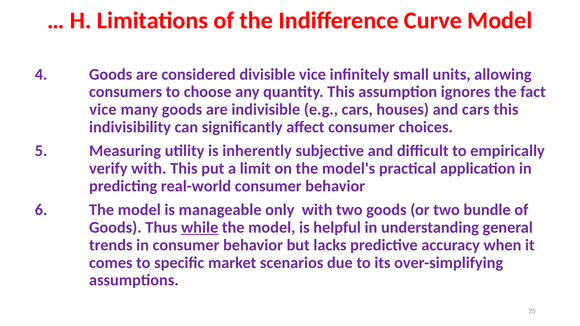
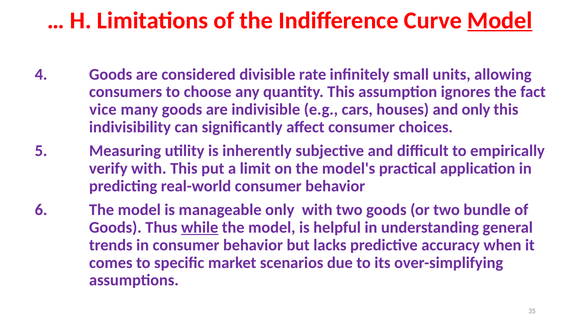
Model at (500, 20) underline: none -> present
divisible vice: vice -> rate
and cars: cars -> only
